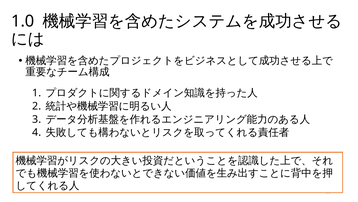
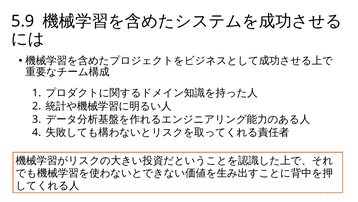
1.0: 1.0 -> 5.9
